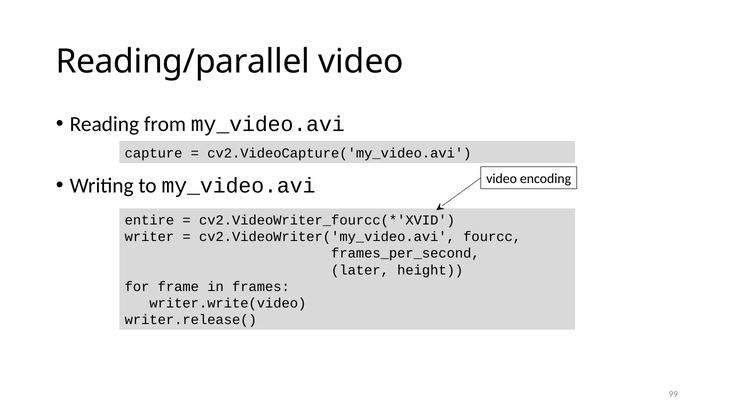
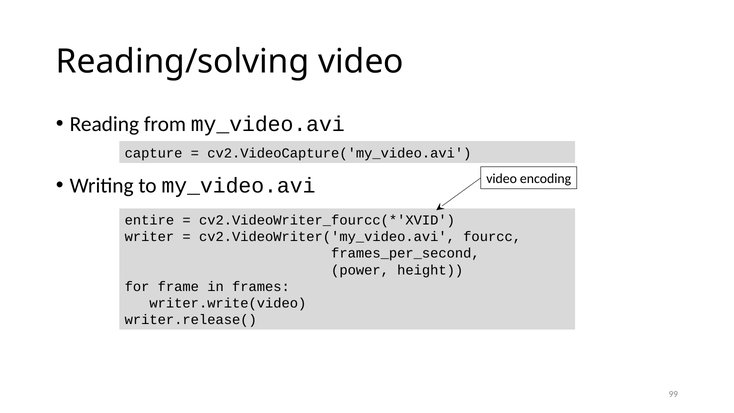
Reading/parallel: Reading/parallel -> Reading/solving
later: later -> power
